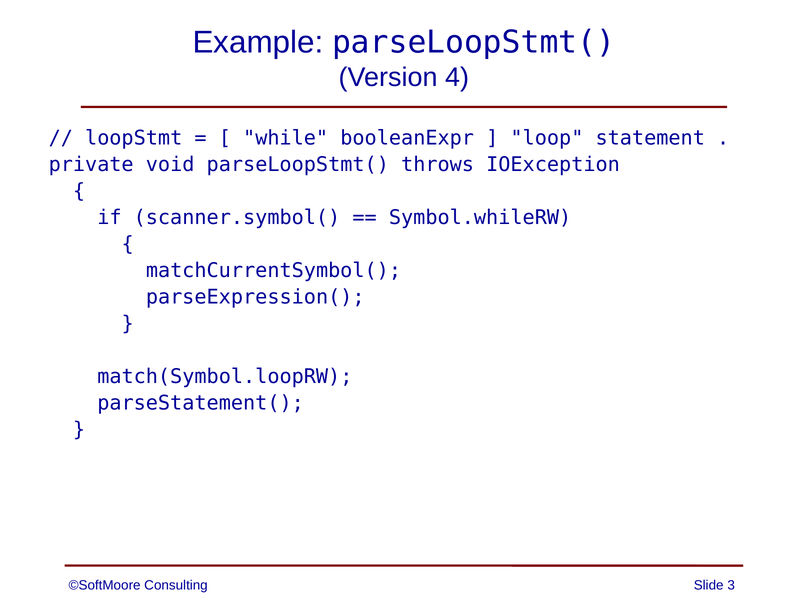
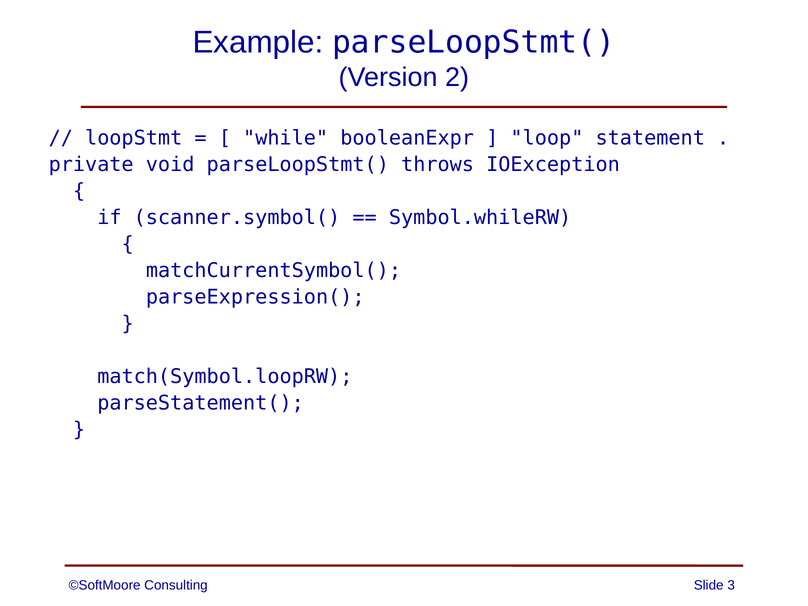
4: 4 -> 2
